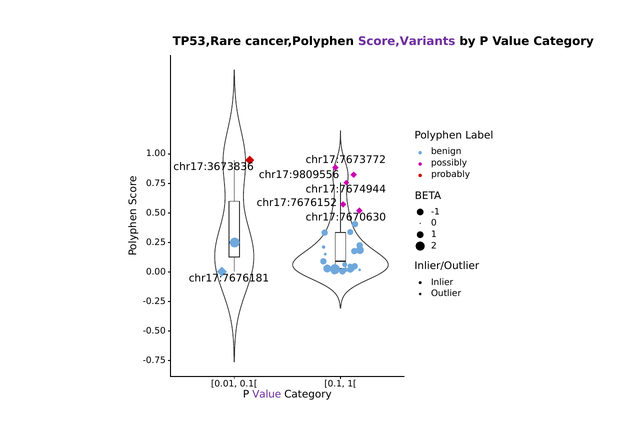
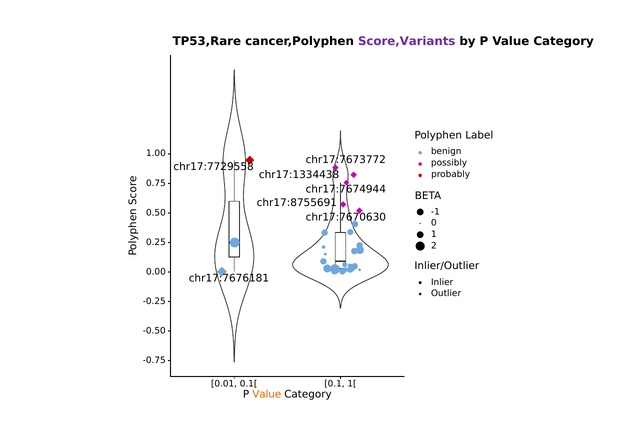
chr17:3673836: chr17:3673836 -> chr17:7729558
chr17:9809556: chr17:9809556 -> chr17:1334438
chr17:7676152: chr17:7676152 -> chr17:8755691
Value at (267, 395) colour: purple -> orange
